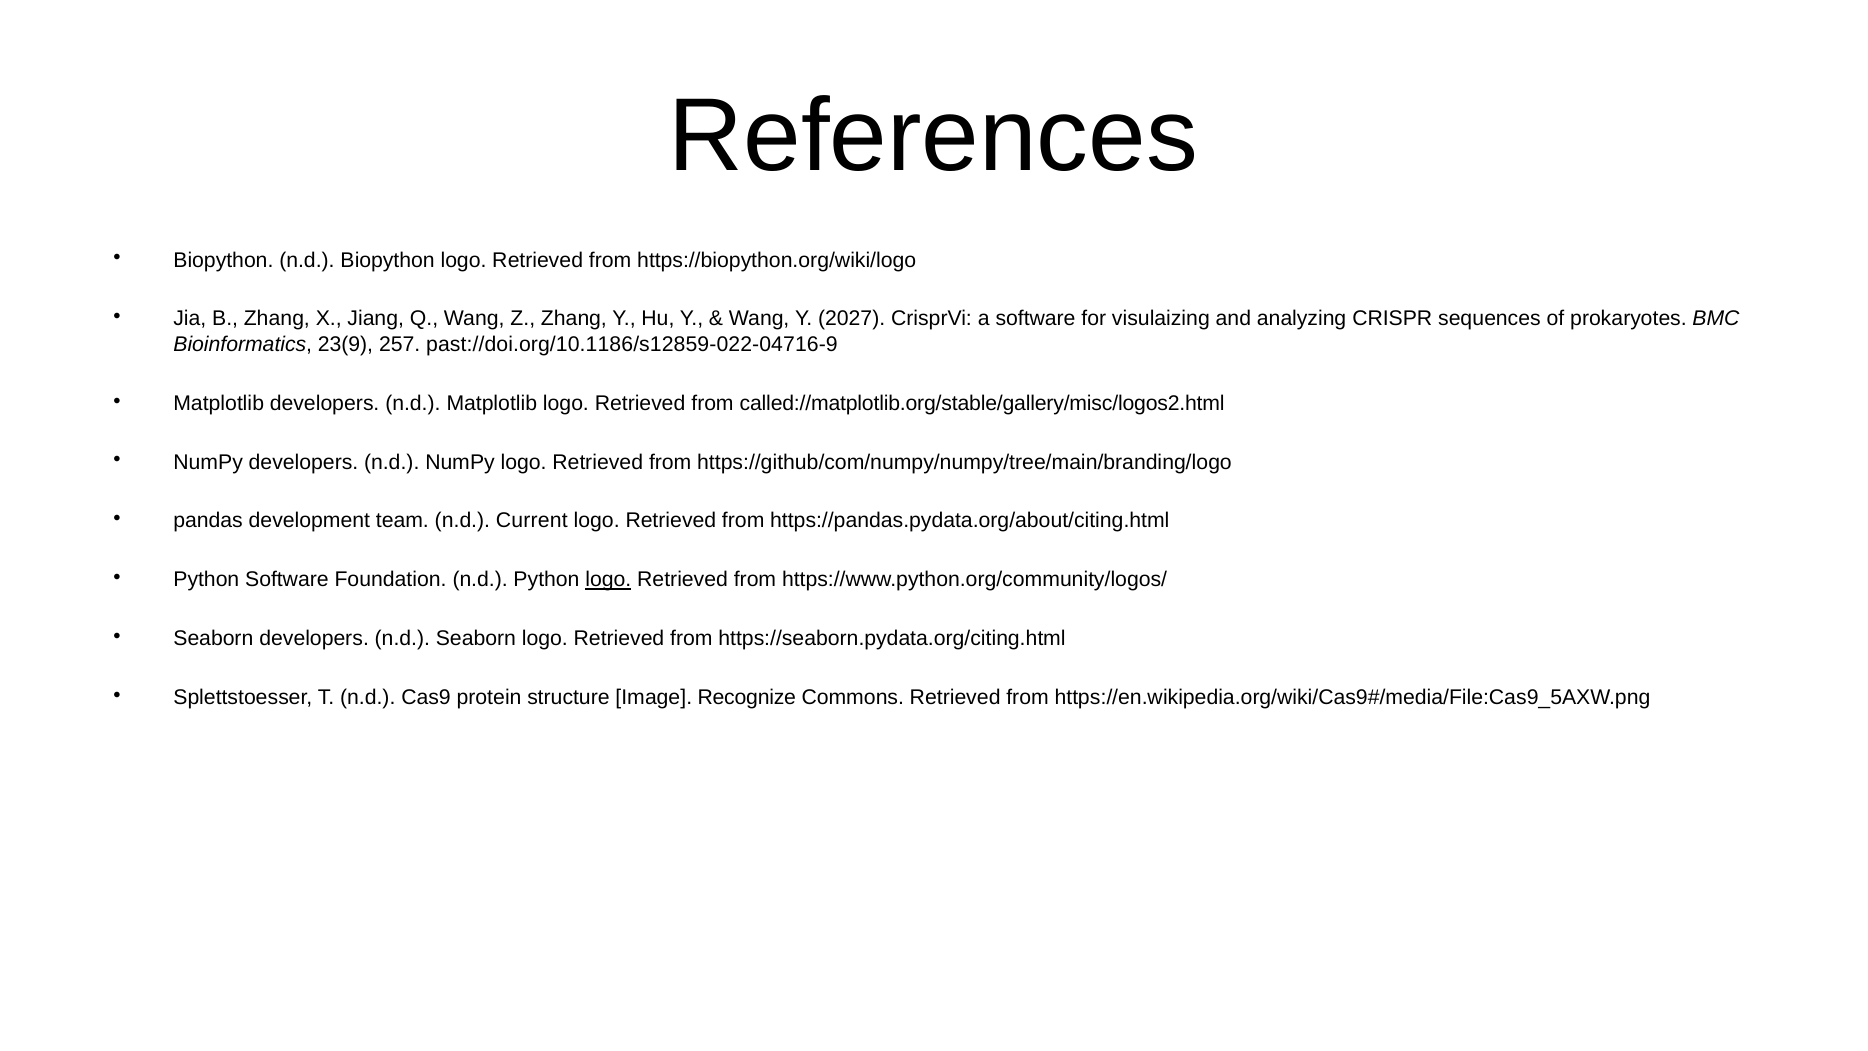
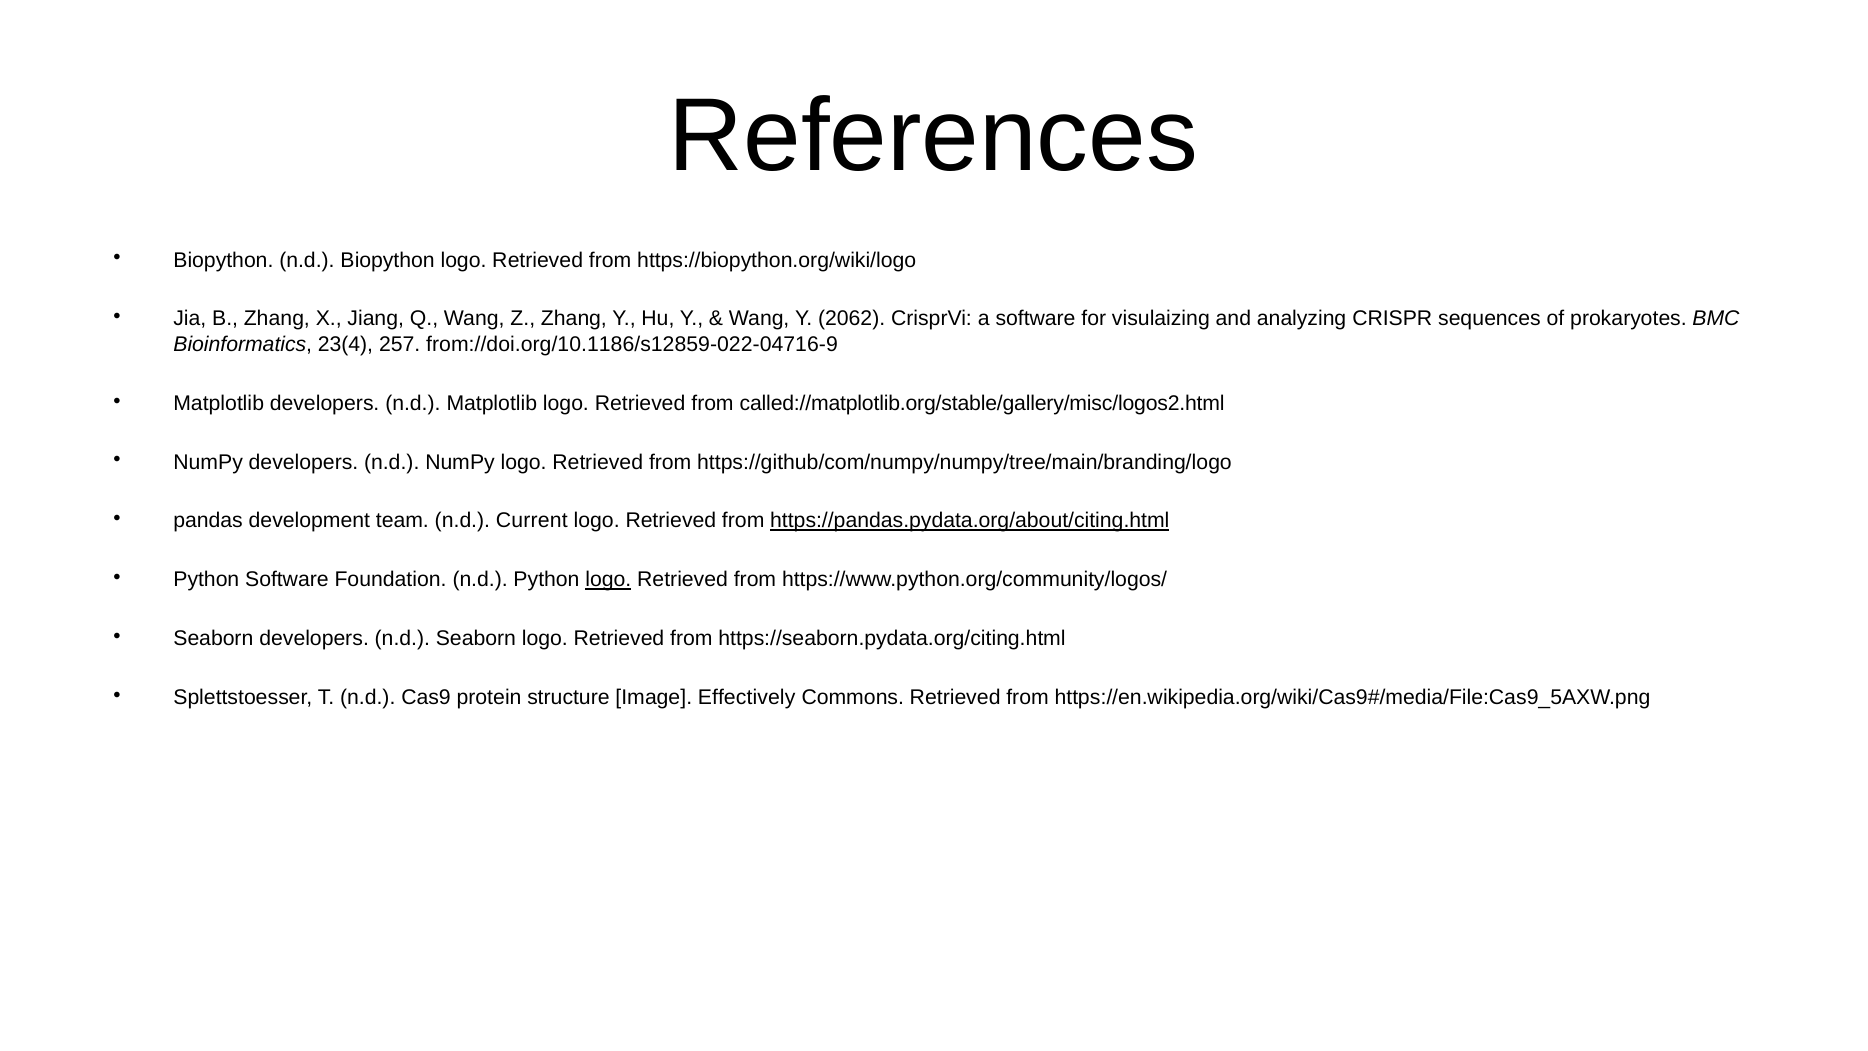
2027: 2027 -> 2062
23(9: 23(9 -> 23(4
past://doi.org/10.1186/s12859-022-04716-9: past://doi.org/10.1186/s12859-022-04716-9 -> from://doi.org/10.1186/s12859-022-04716-9
https://pandas.pydata.org/about/citing.html underline: none -> present
Recognize: Recognize -> Effectively
